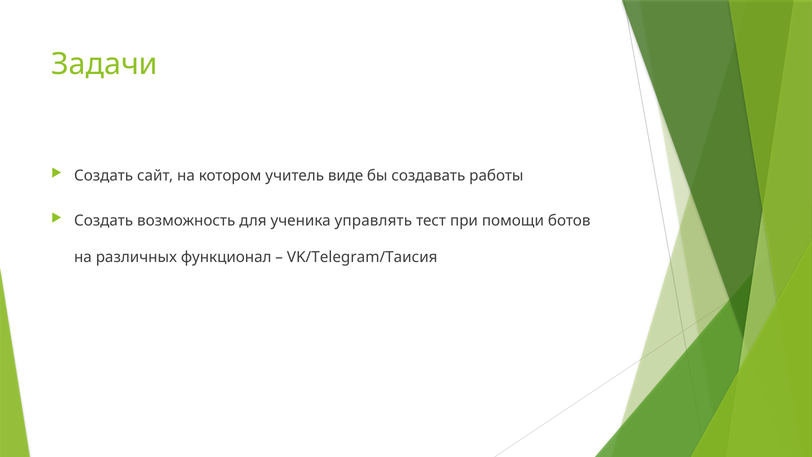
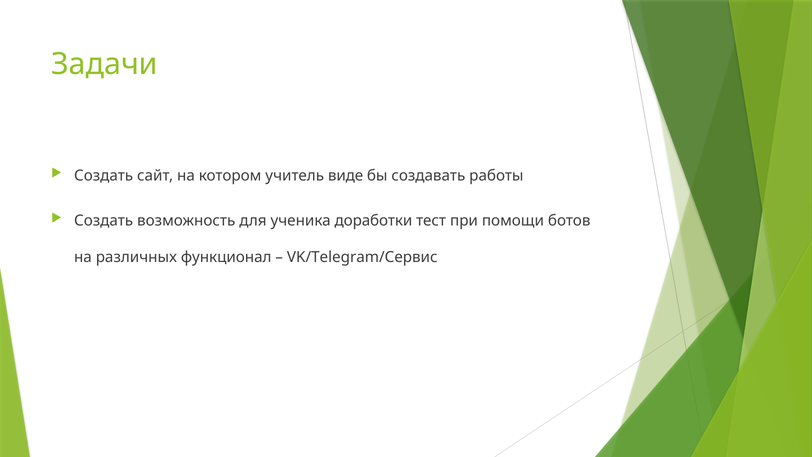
управлять: управлять -> доработки
VK/Telegram/Таисия: VK/Telegram/Таисия -> VK/Telegram/Сервис
